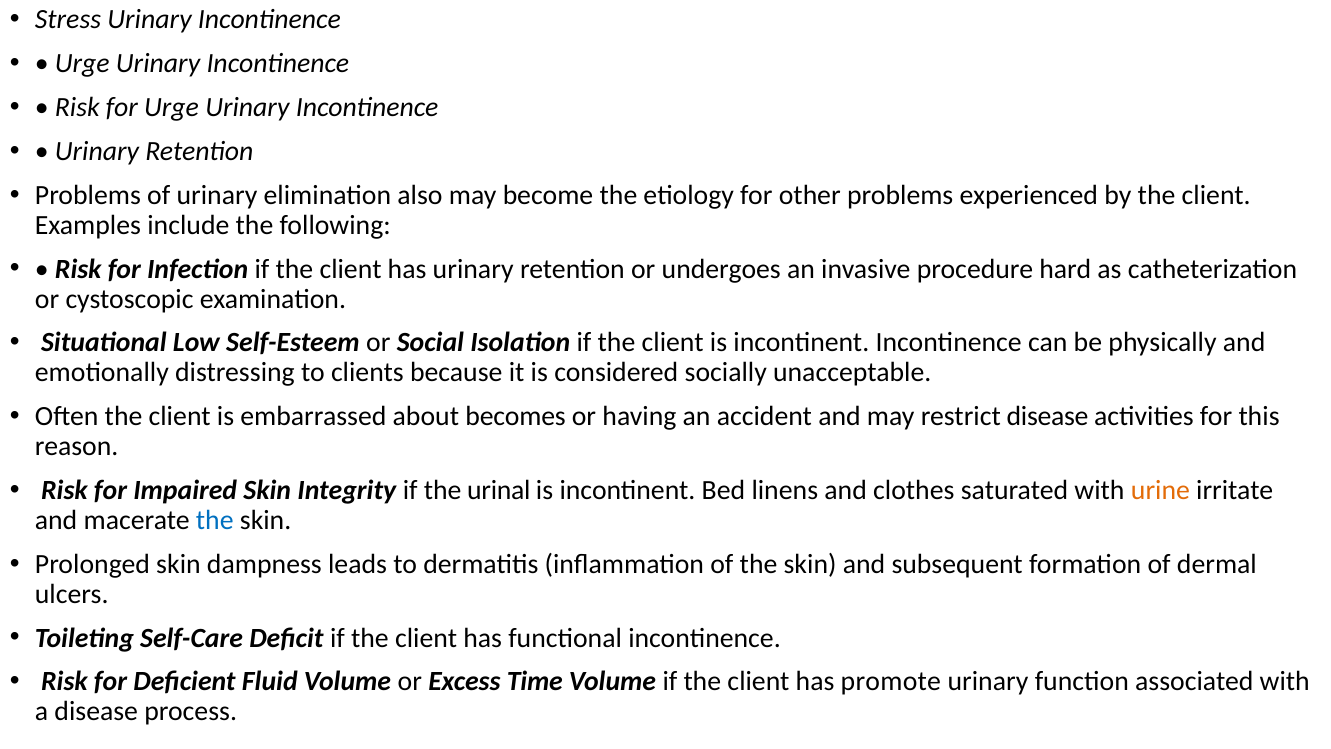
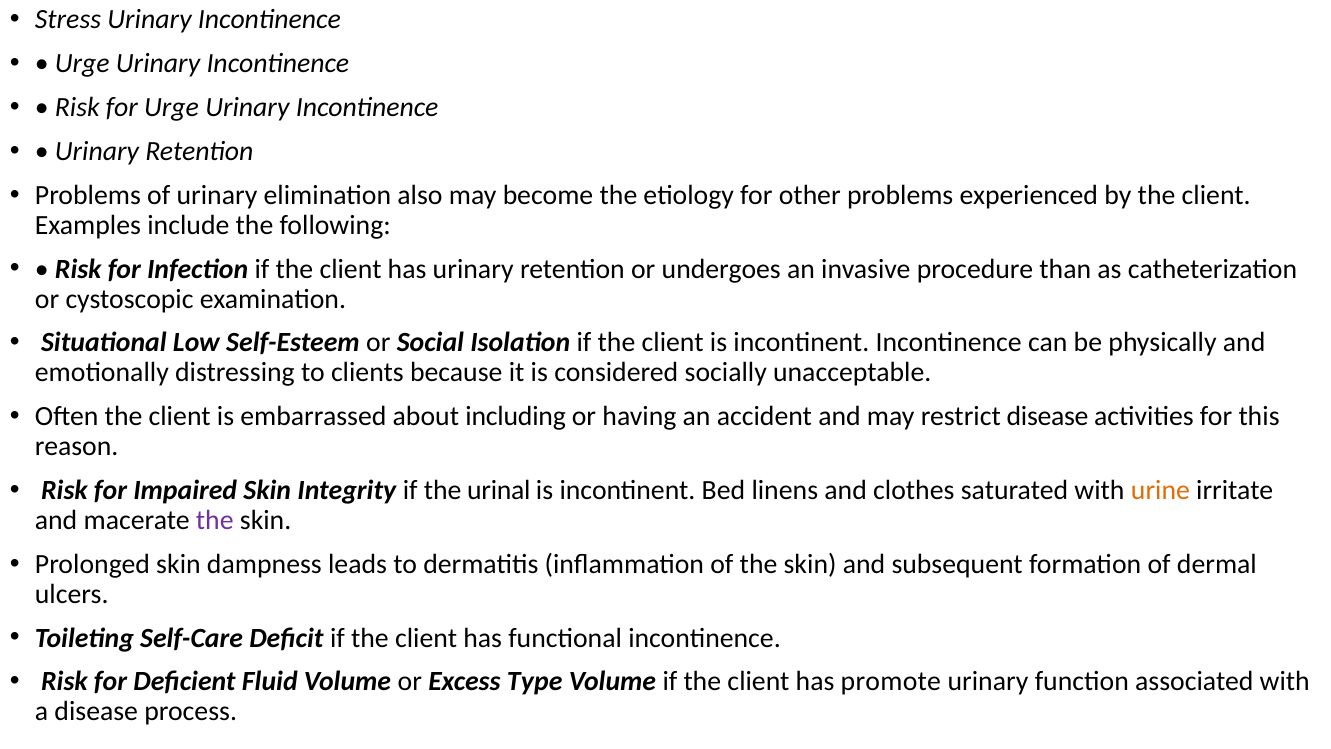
hard: hard -> than
becomes: becomes -> including
the at (215, 520) colour: blue -> purple
Time: Time -> Type
